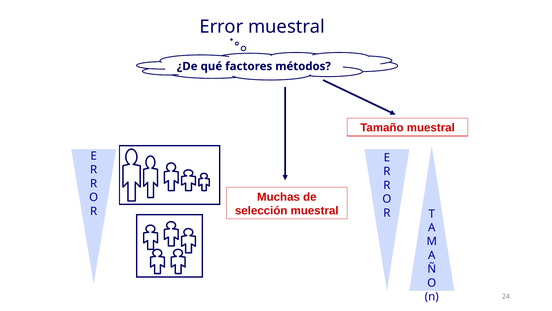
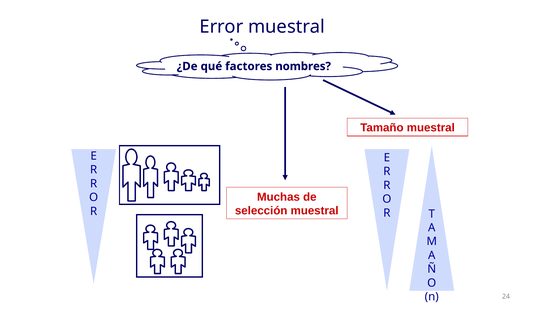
métodos: métodos -> nombres
